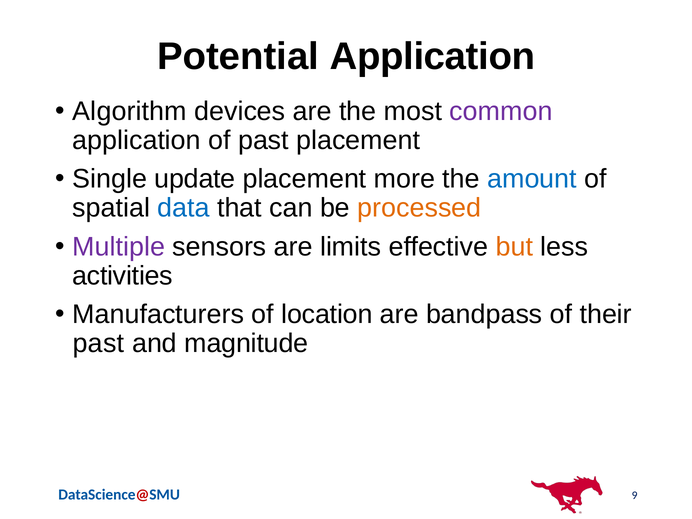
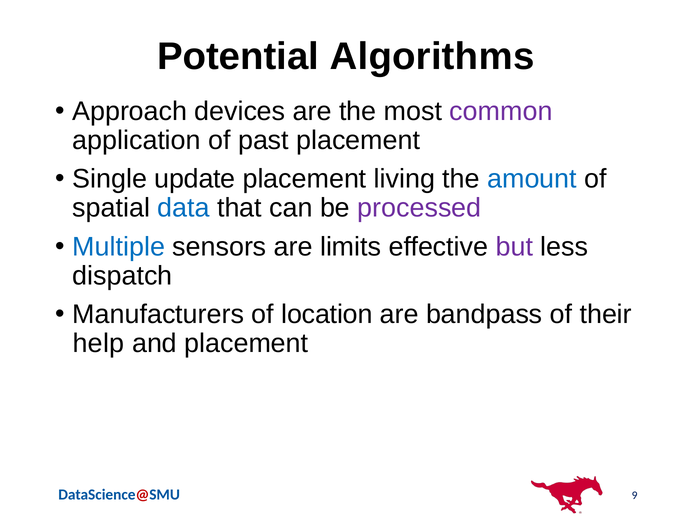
Potential Application: Application -> Algorithms
Algorithm: Algorithm -> Approach
more: more -> living
processed colour: orange -> purple
Multiple colour: purple -> blue
but colour: orange -> purple
activities: activities -> dispatch
past at (98, 343): past -> help
and magnitude: magnitude -> placement
